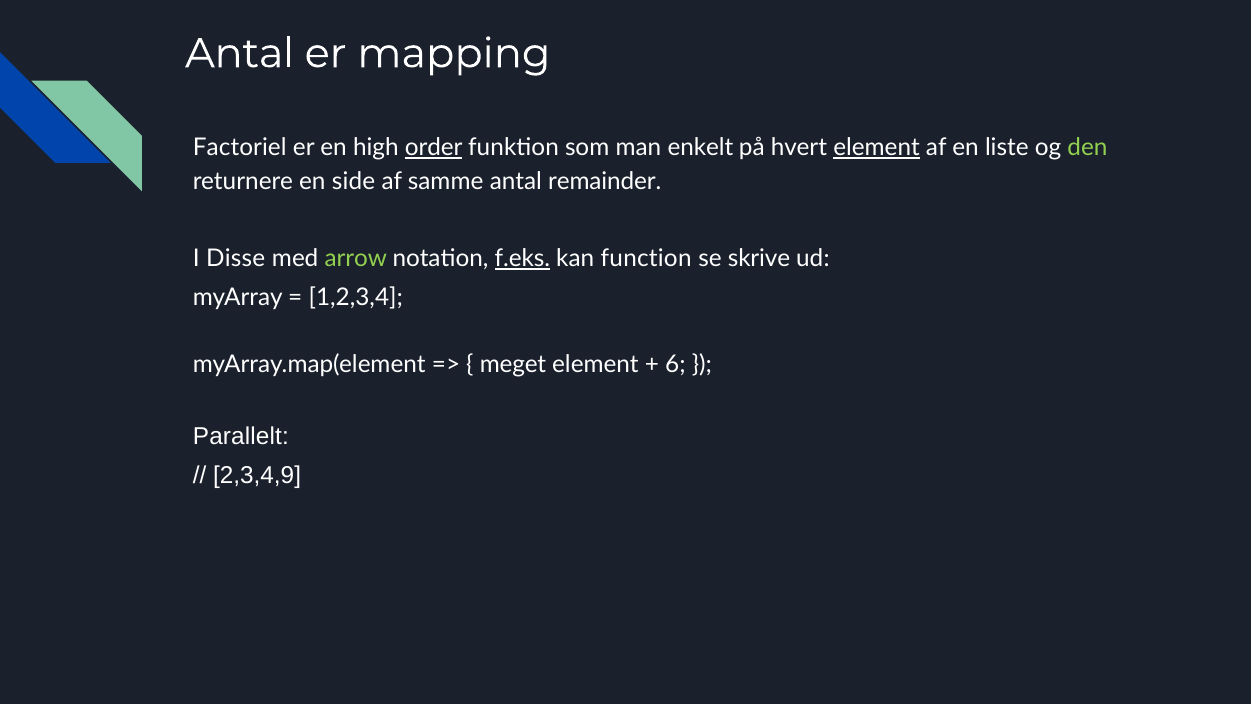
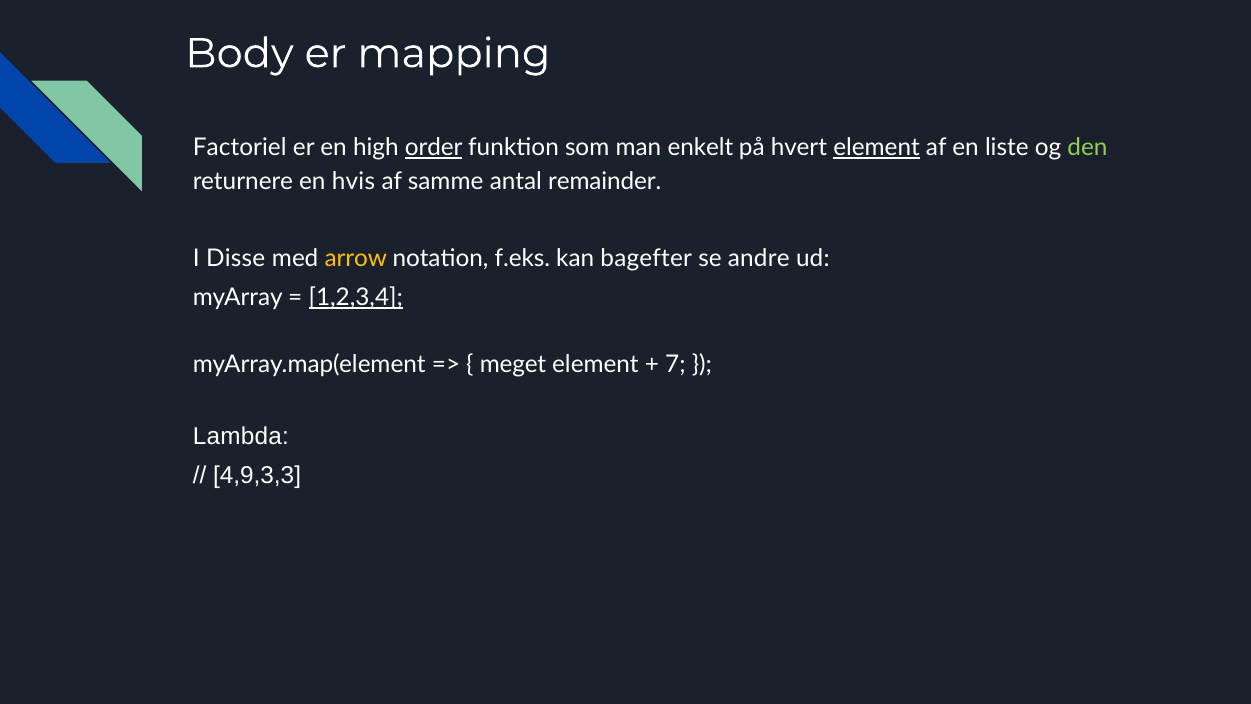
Antal at (240, 54): Antal -> Body
side: side -> hvis
arrow colour: light green -> yellow
f.eks underline: present -> none
function: function -> bagefter
skrive: skrive -> andre
1,2,3,4 underline: none -> present
6: 6 -> 7
Parallelt: Parallelt -> Lambda
2,3,4,9: 2,3,4,9 -> 4,9,3,3
